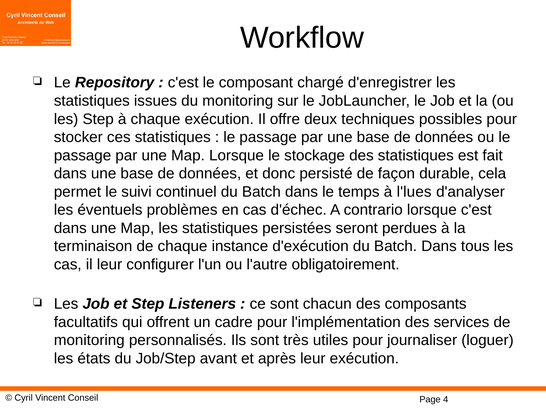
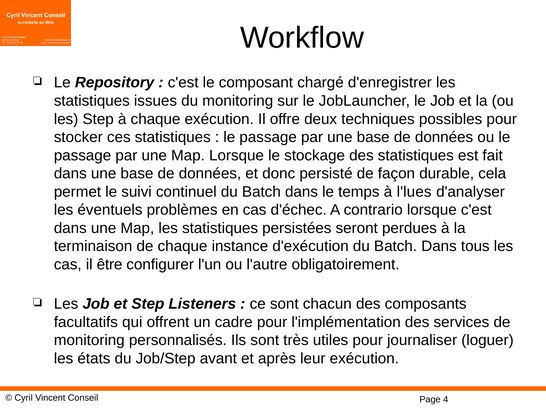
il leur: leur -> être
